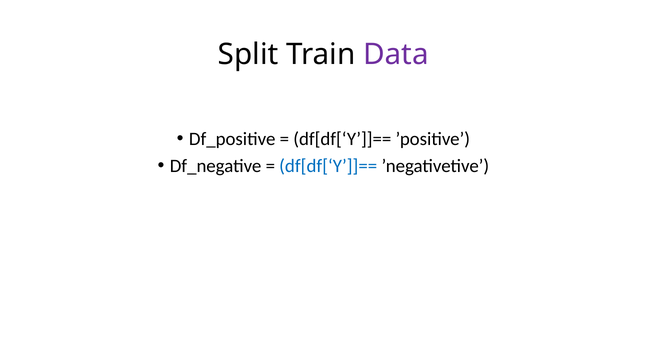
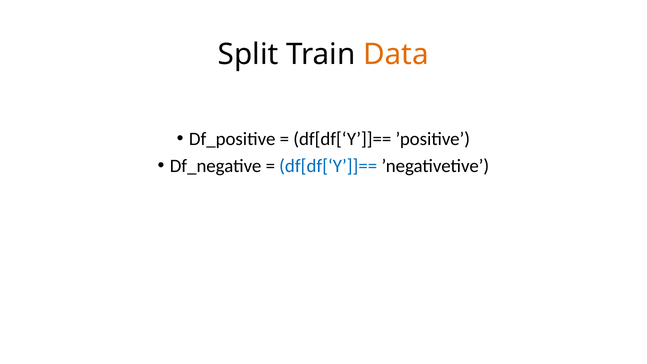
Data colour: purple -> orange
